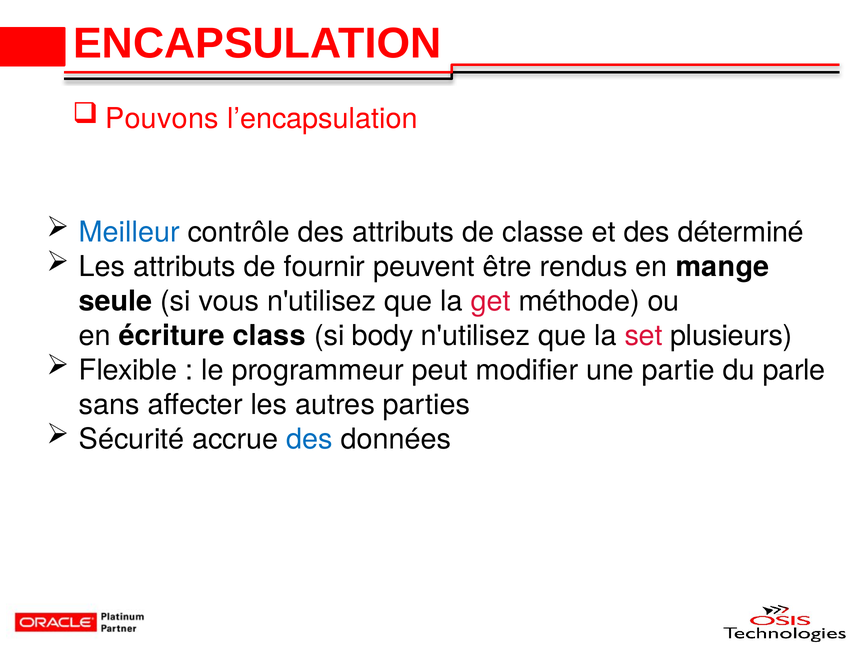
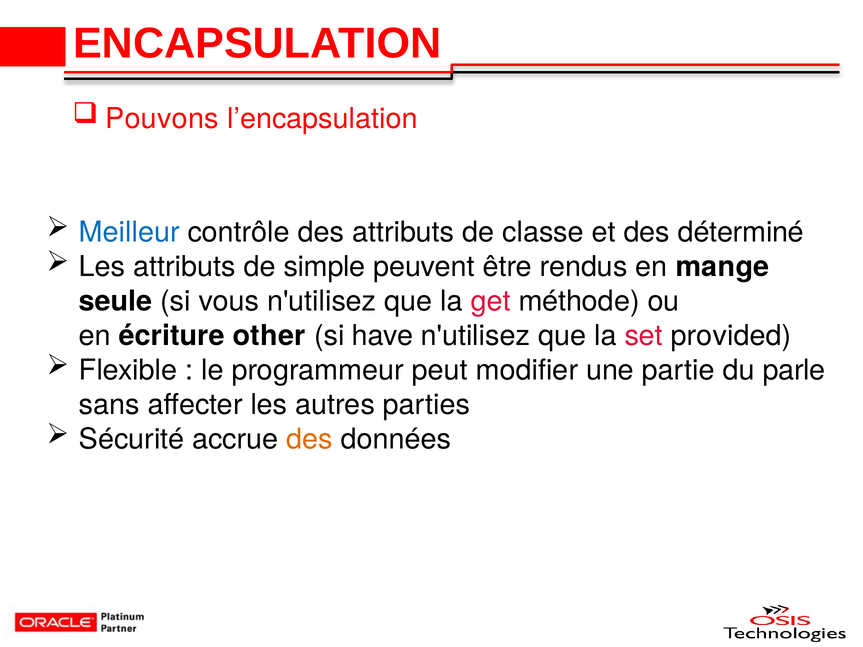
fournir: fournir -> simple
class: class -> other
body: body -> have
plusieurs: plusieurs -> provided
des at (310, 439) colour: blue -> orange
